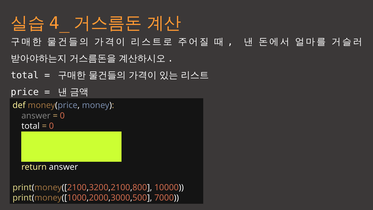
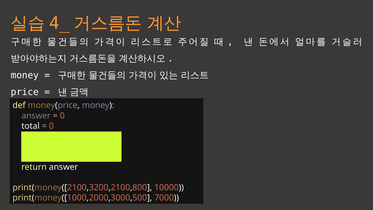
total at (25, 75): total -> money
